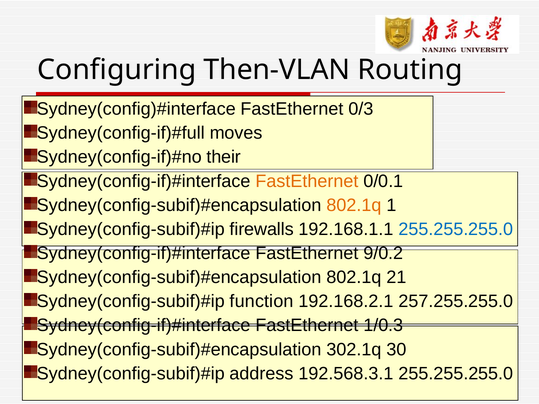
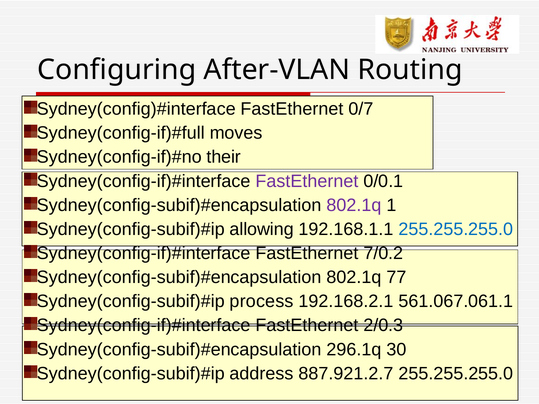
Then-VLAN: Then-VLAN -> After-VLAN
0/3: 0/3 -> 0/7
FastEthernet at (307, 181) colour: orange -> purple
802.1q at (354, 205) colour: orange -> purple
firewalls: firewalls -> allowing
9/0.2: 9/0.2 -> 7/0.2
21: 21 -> 77
function: function -> process
257.255.255.0: 257.255.255.0 -> 561.067.061.1
1/0.3: 1/0.3 -> 2/0.3
302.1q: 302.1q -> 296.1q
192.568.3.1: 192.568.3.1 -> 887.921.2.7
